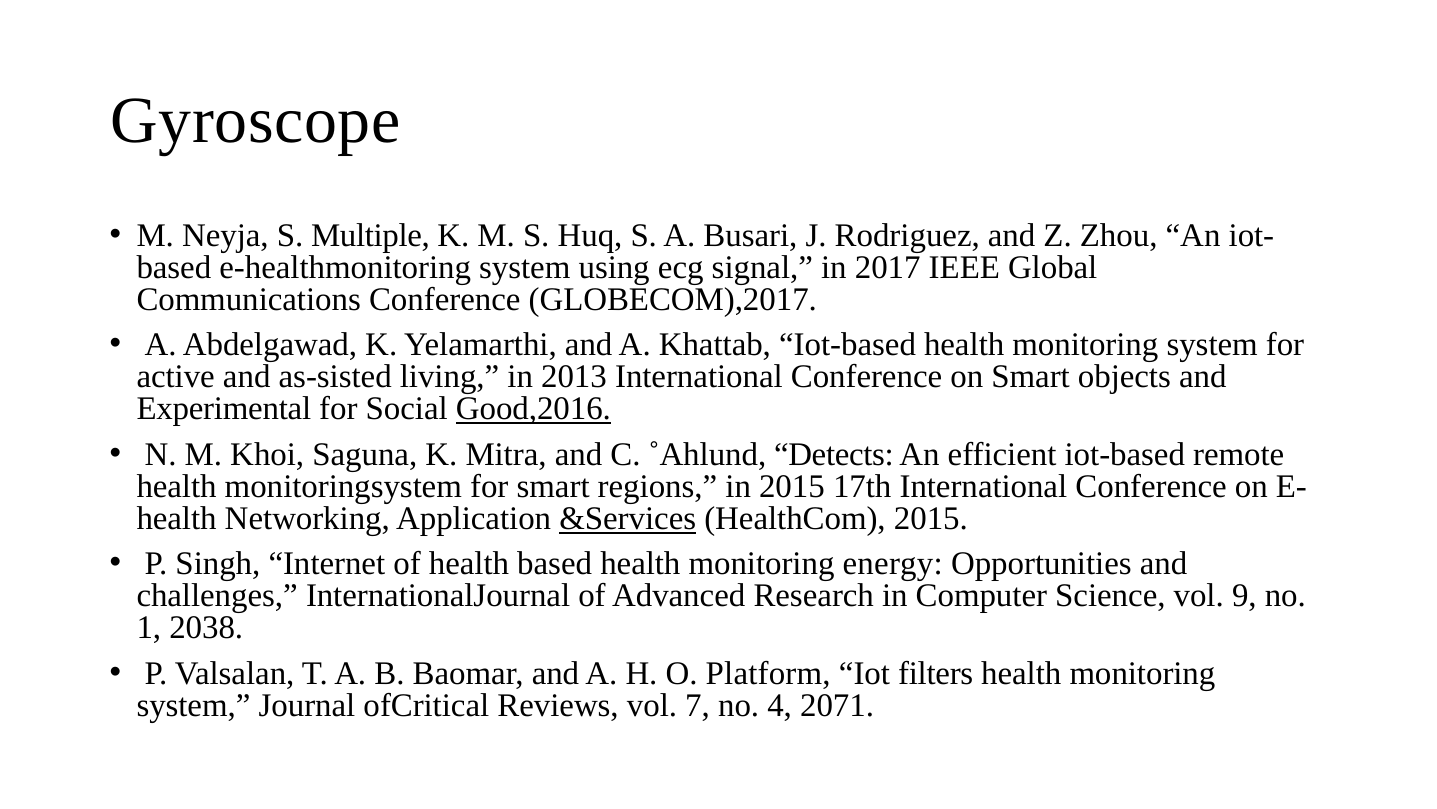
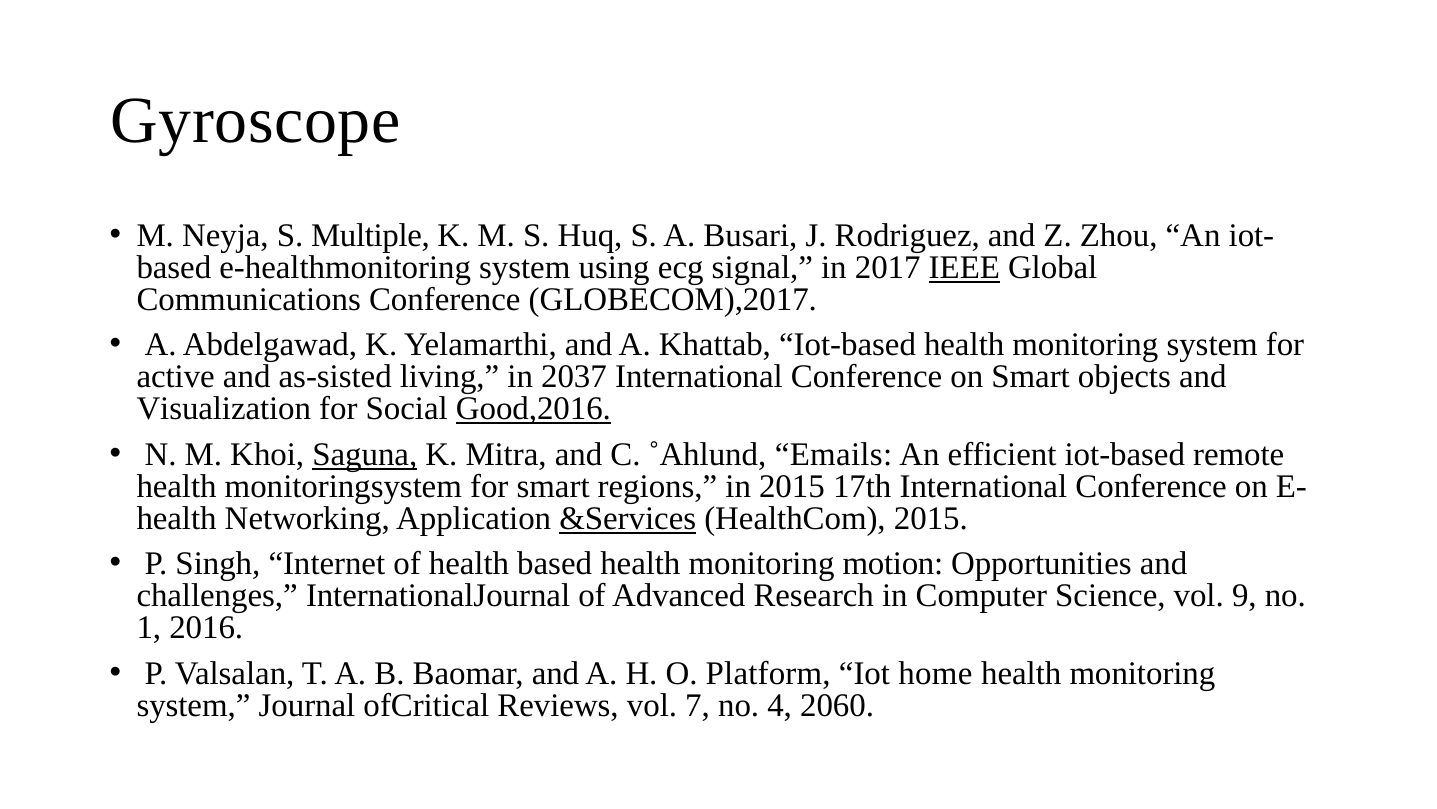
IEEE underline: none -> present
2013: 2013 -> 2037
Experimental: Experimental -> Visualization
Saguna underline: none -> present
Detects: Detects -> Emails
energy: energy -> motion
2038: 2038 -> 2016
filters: filters -> home
2071: 2071 -> 2060
